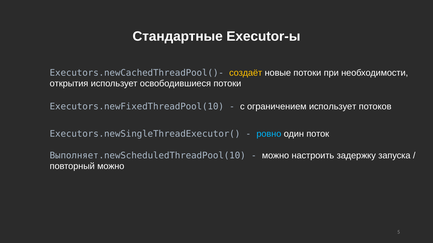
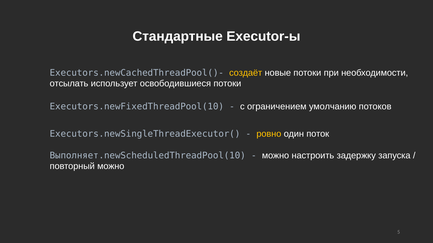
открытия: открытия -> отсылать
ограничением использует: использует -> умолчанию
ровно colour: light blue -> yellow
